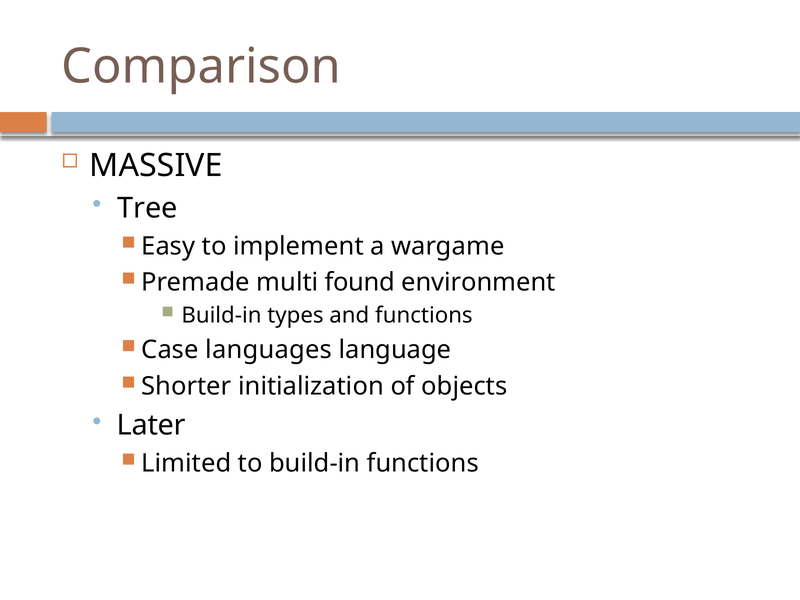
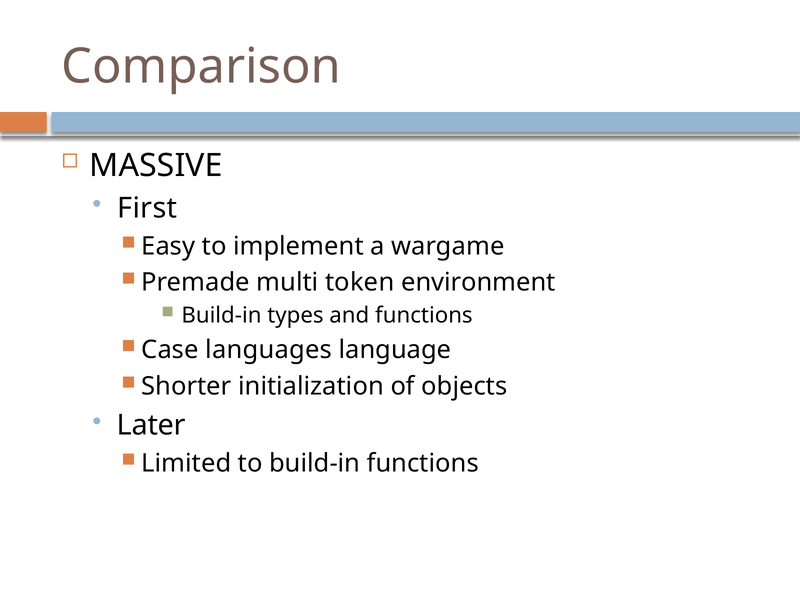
Tree: Tree -> First
found: found -> token
